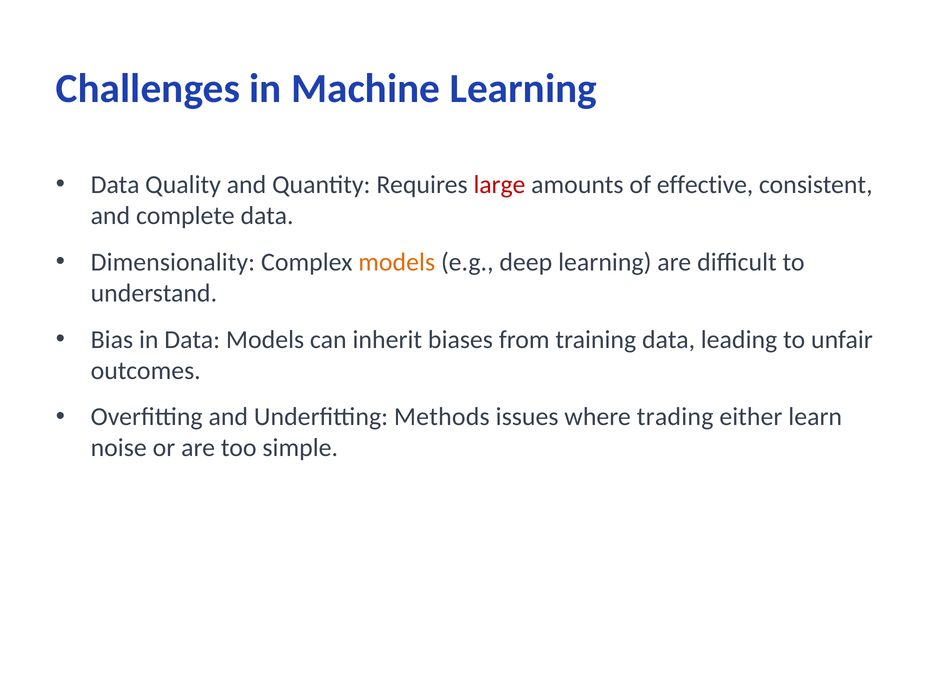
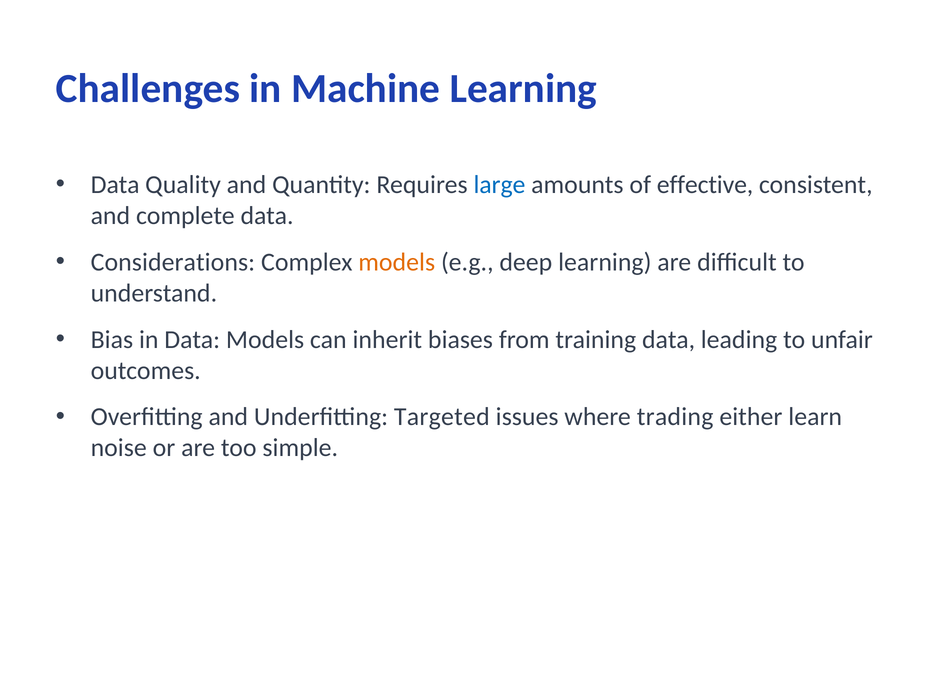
large colour: red -> blue
Dimensionality: Dimensionality -> Considerations
Methods: Methods -> Targeted
